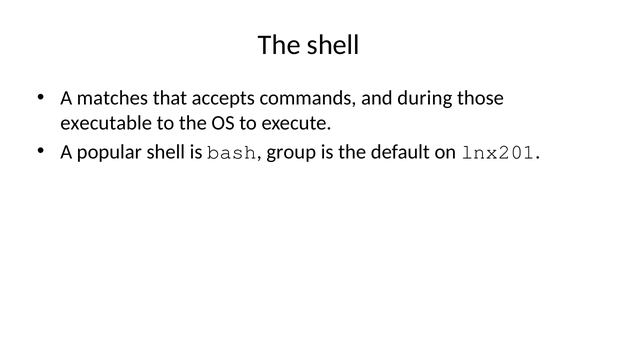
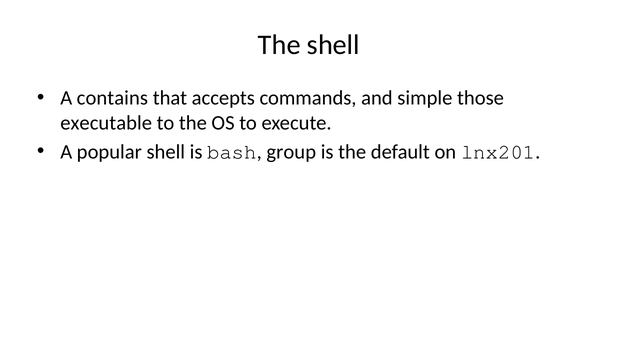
matches: matches -> contains
during: during -> simple
